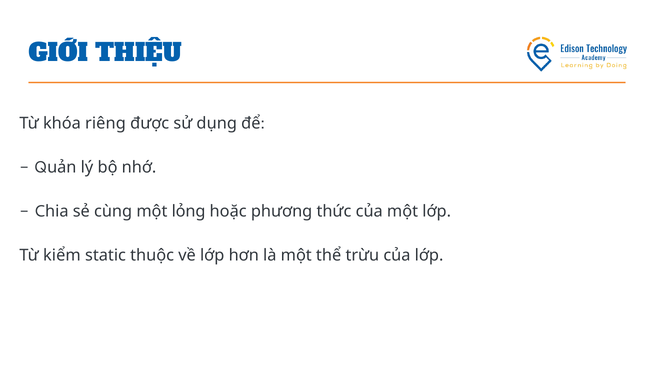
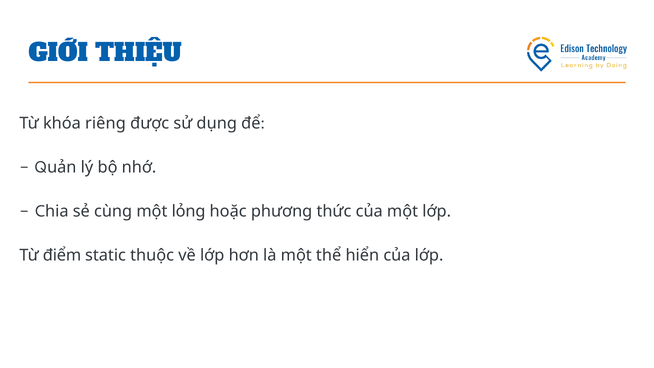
kiểm: kiểm -> điểm
trừu: trừu -> hiển
